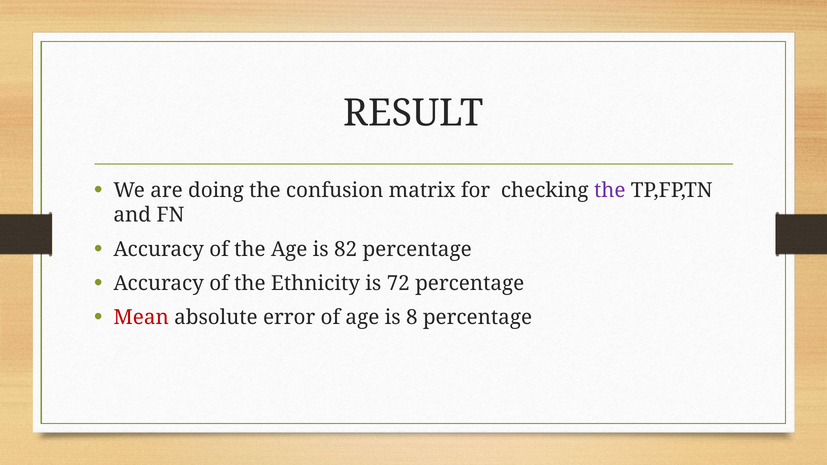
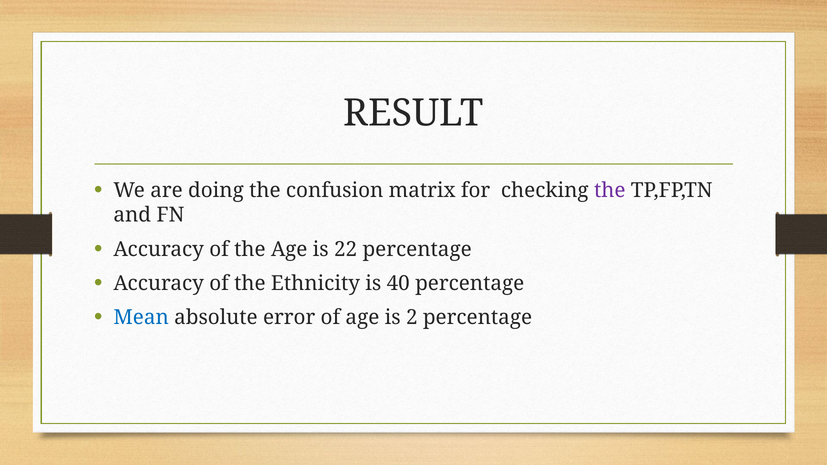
82: 82 -> 22
72: 72 -> 40
Mean colour: red -> blue
8: 8 -> 2
